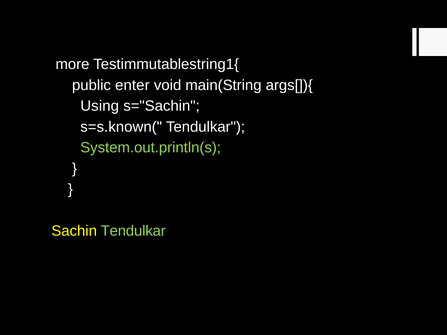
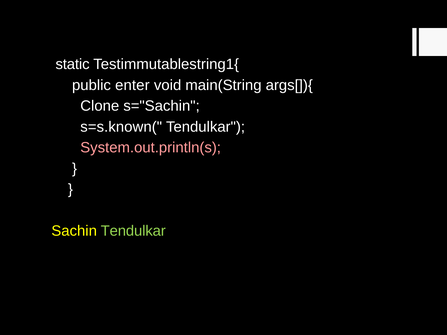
more: more -> static
Using: Using -> Clone
System.out.println(s colour: light green -> pink
